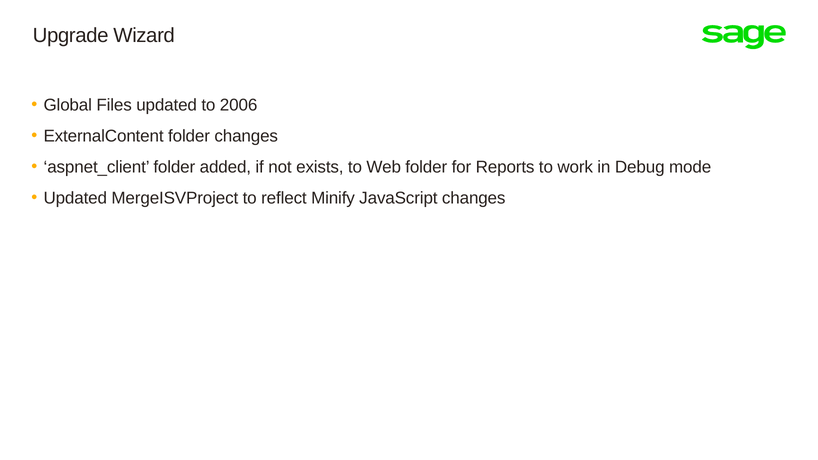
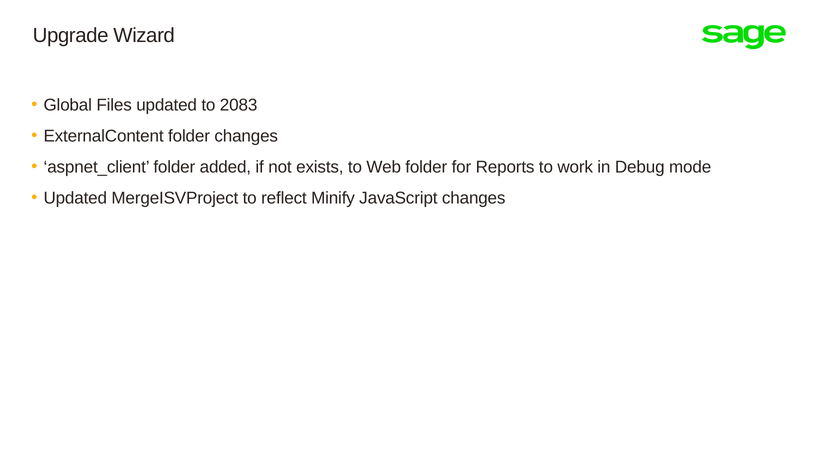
2006: 2006 -> 2083
